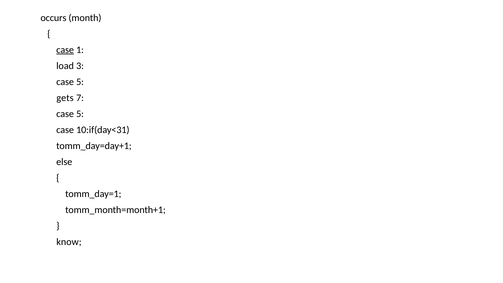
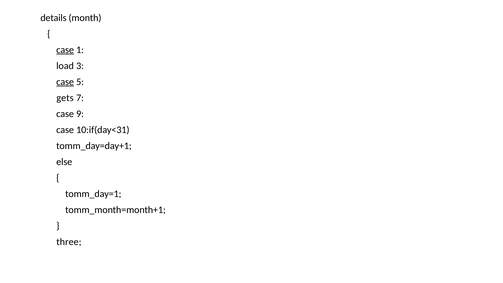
occurs: occurs -> details
case at (65, 82) underline: none -> present
5 at (80, 114): 5 -> 9
know: know -> three
